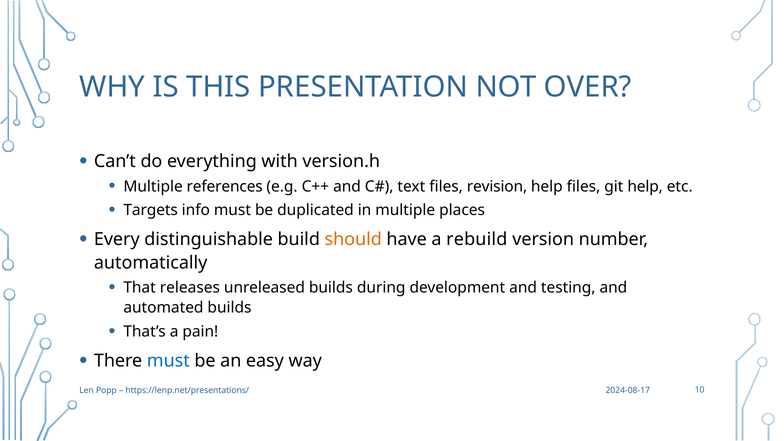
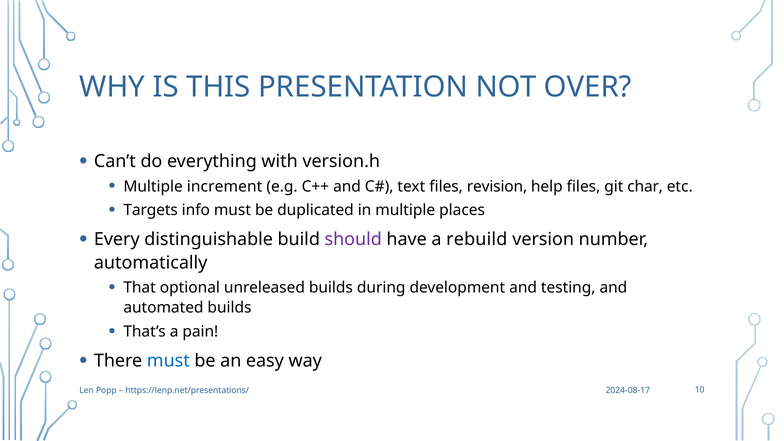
references: references -> increment
git help: help -> char
should colour: orange -> purple
releases: releases -> optional
